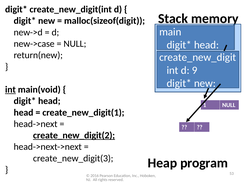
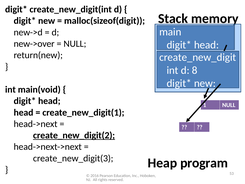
new->case: new->case -> new->over
9: 9 -> 8
int at (10, 89) underline: present -> none
